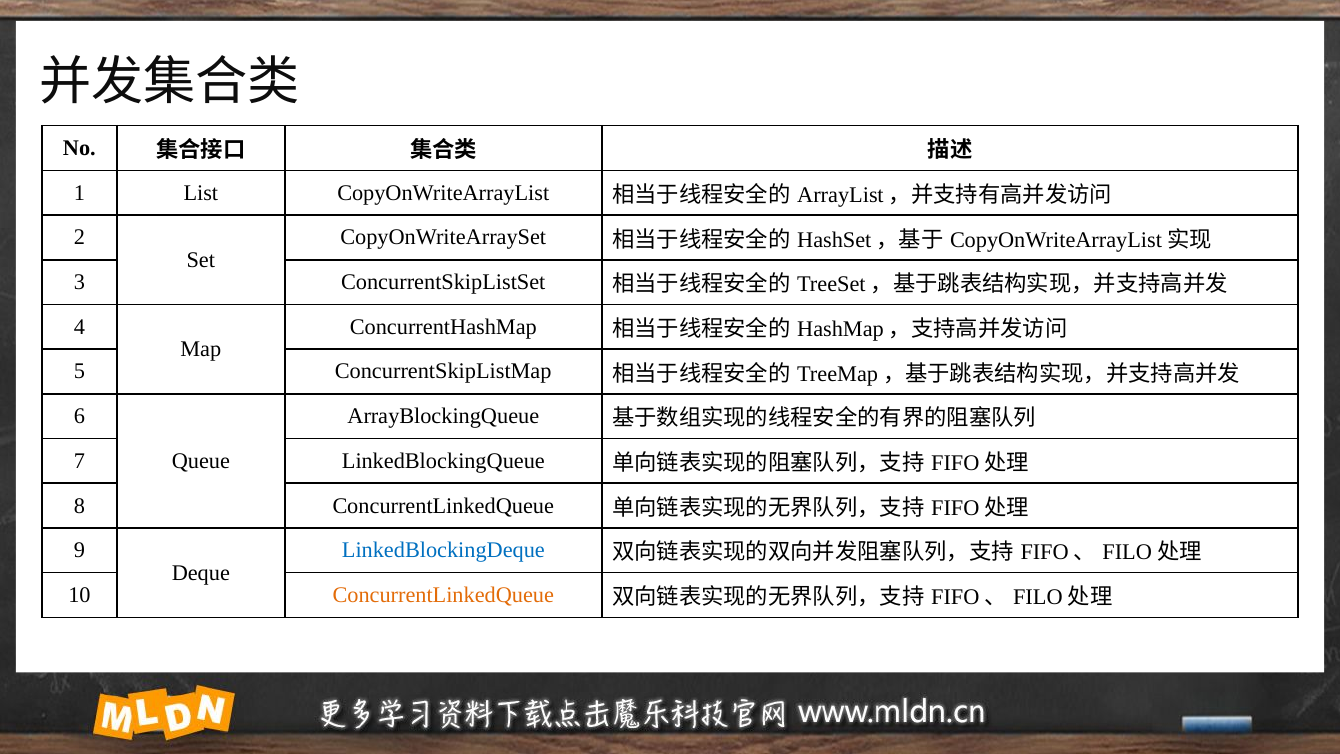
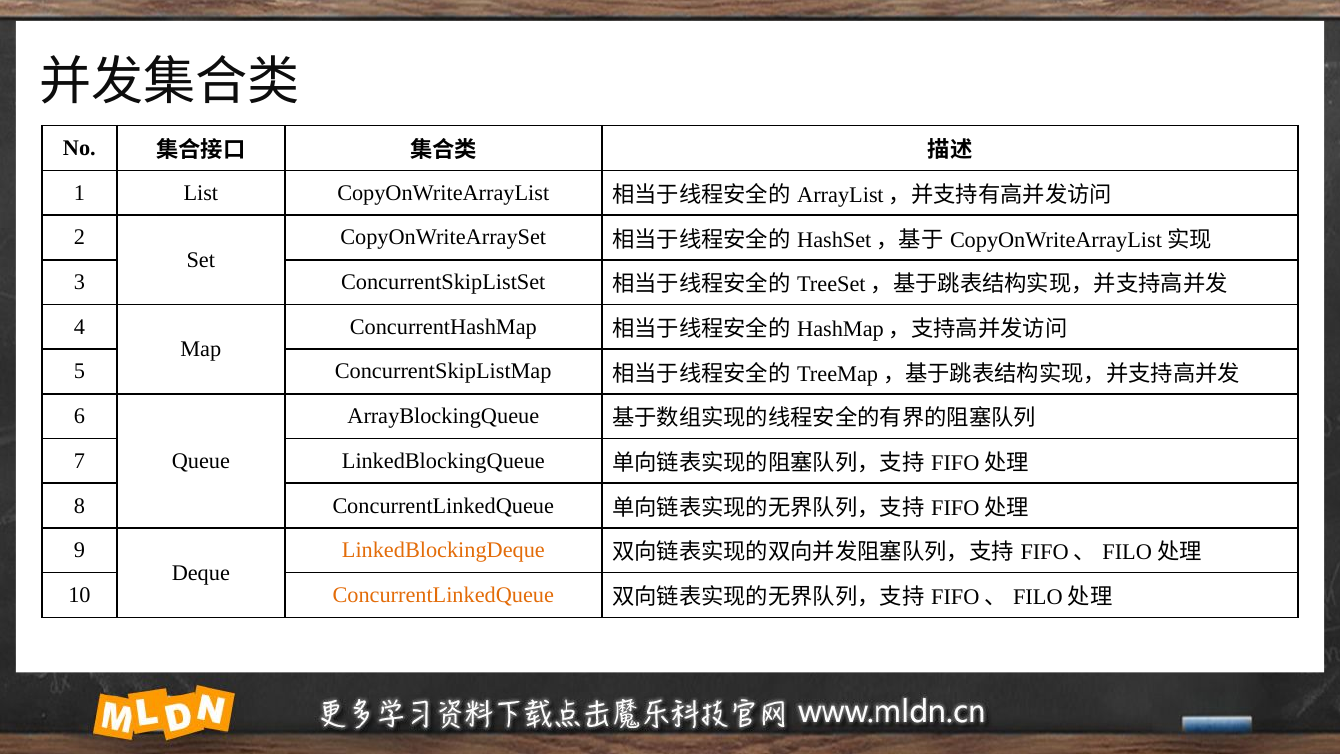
LinkedBlockingDeque colour: blue -> orange
